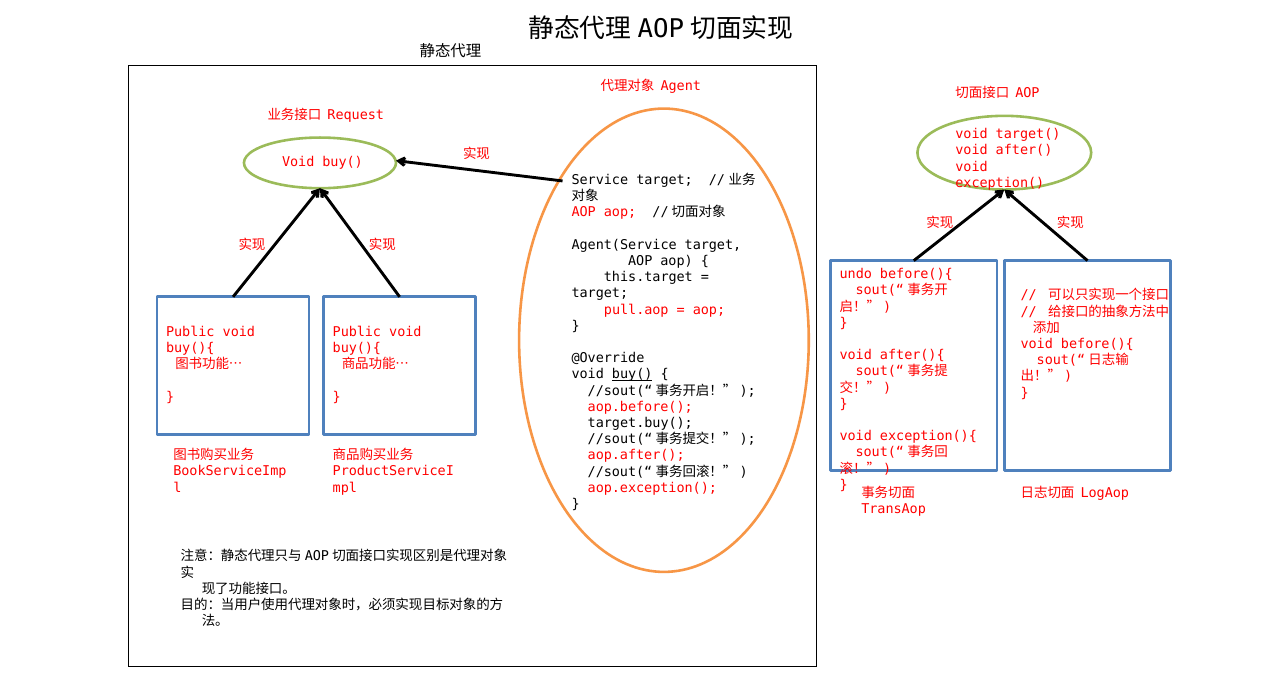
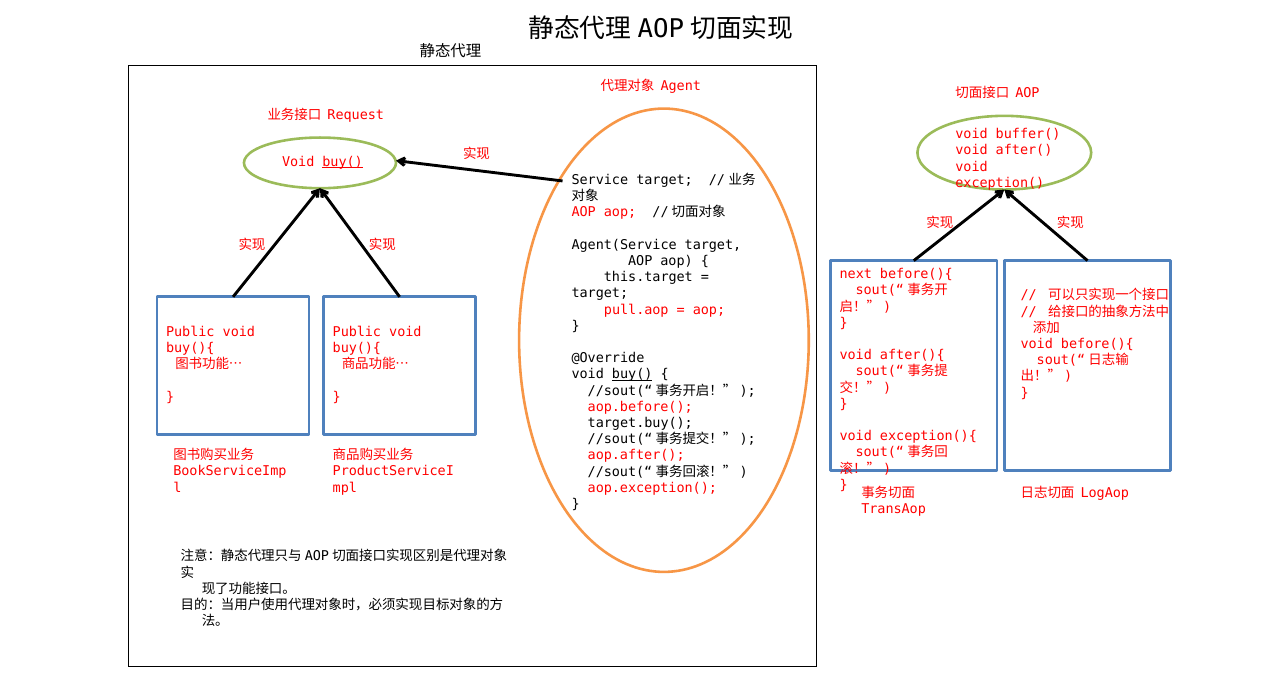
target(: target( -> buffer(
buy( at (343, 162) underline: none -> present
undo: undo -> next
